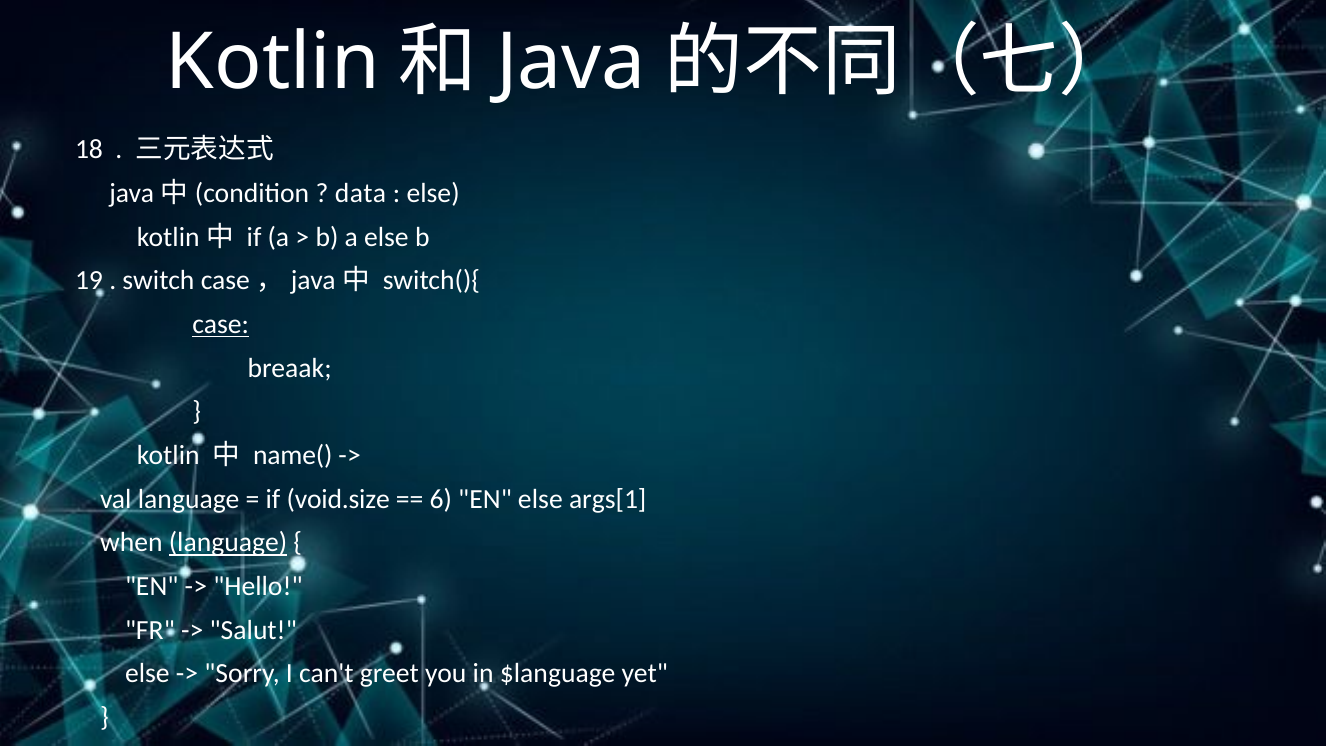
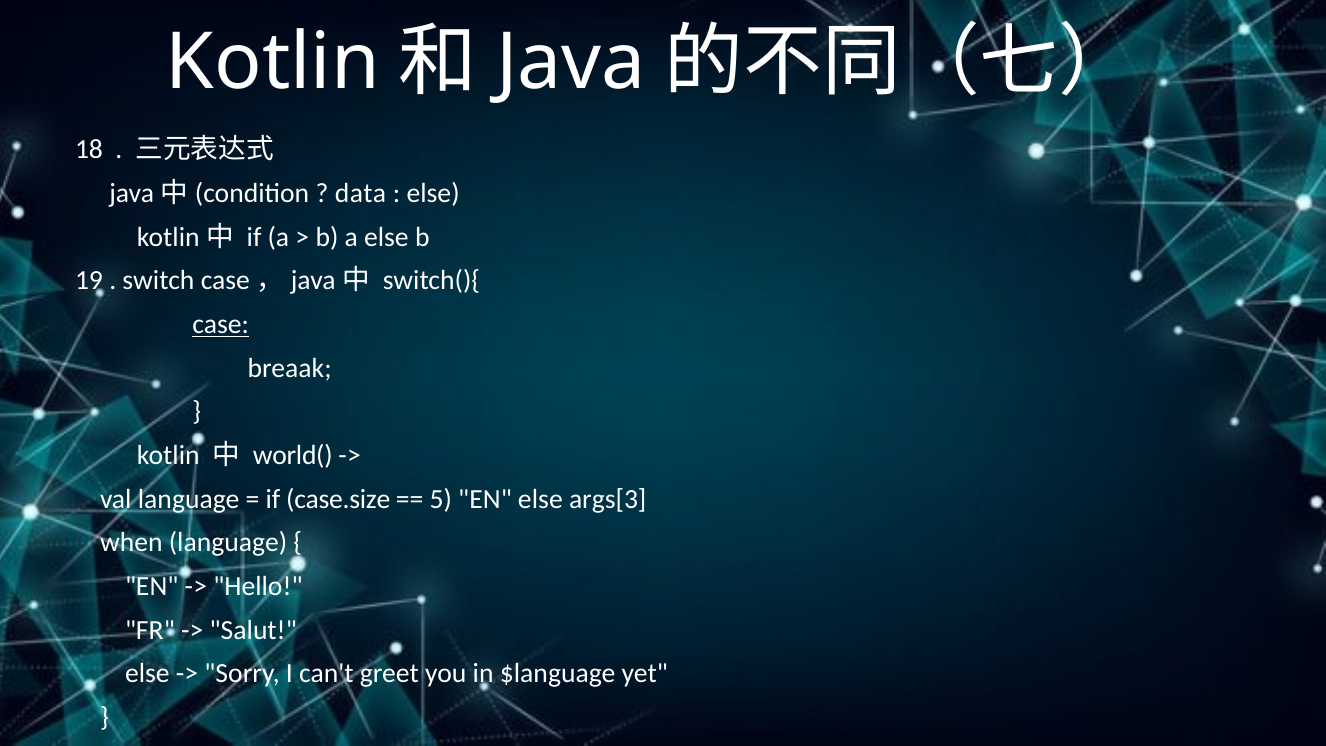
name(: name( -> world(
void.size: void.size -> case.size
6: 6 -> 5
args[1: args[1 -> args[3
language at (228, 543) underline: present -> none
